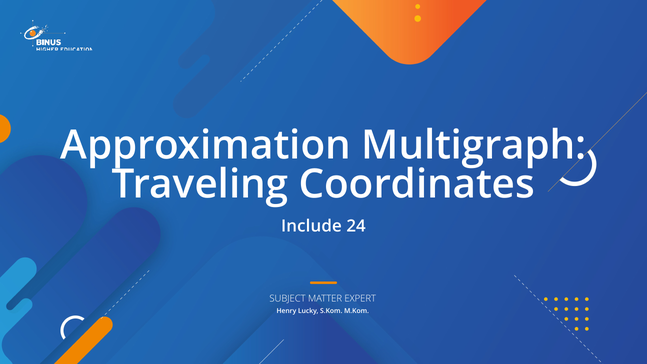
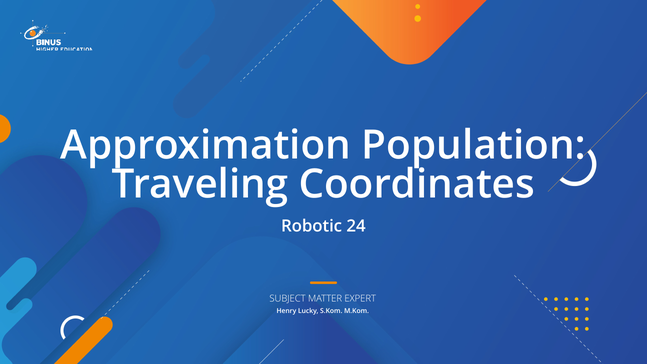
Multigraph: Multigraph -> Population
Include: Include -> Robotic
